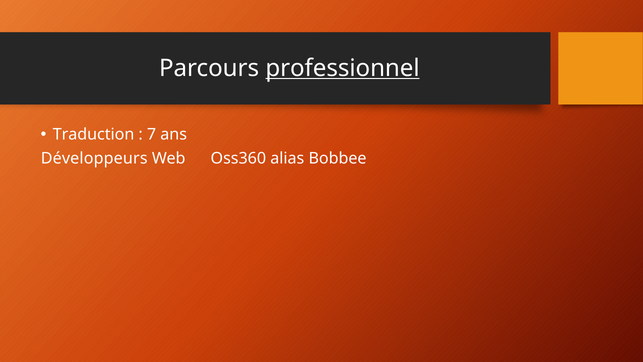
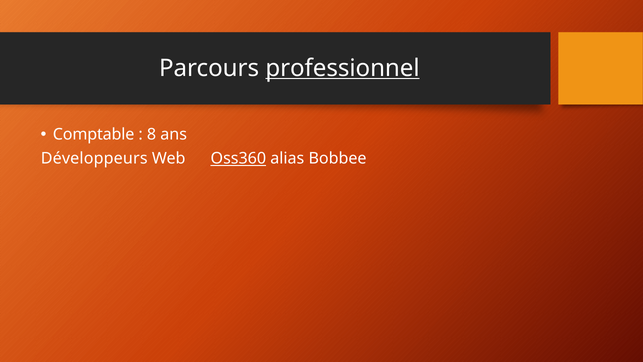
Traduction: Traduction -> Comptable
7: 7 -> 8
Oss360 underline: none -> present
